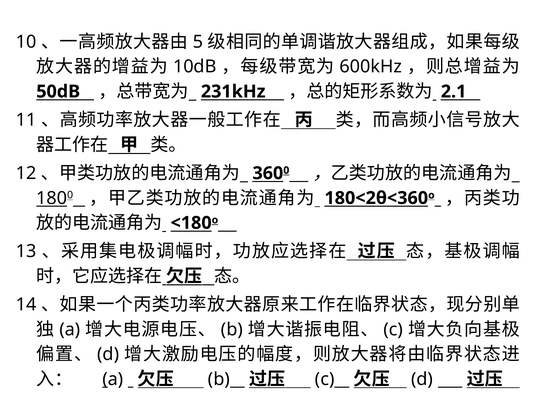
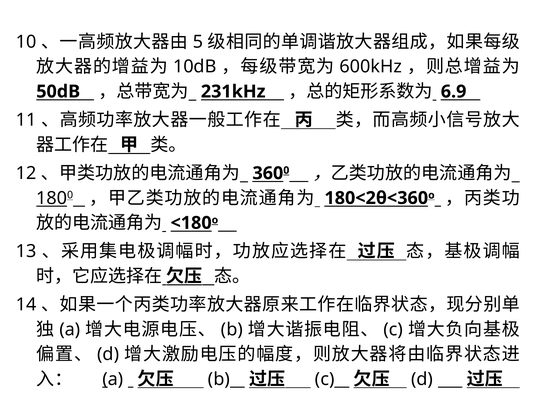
2.1: 2.1 -> 6.9
